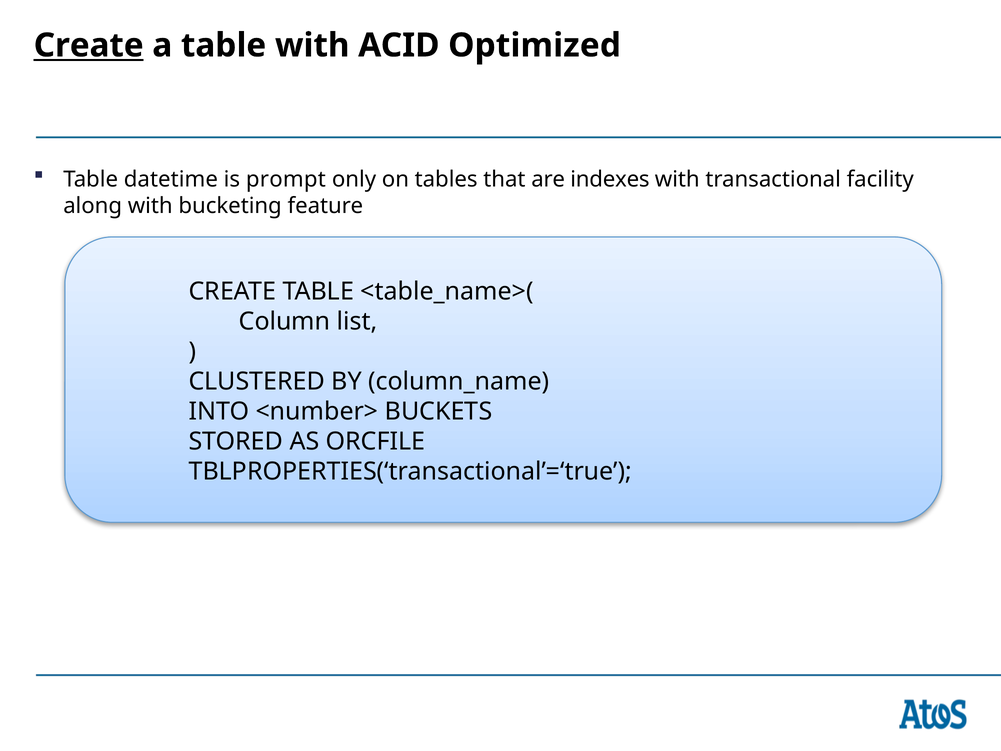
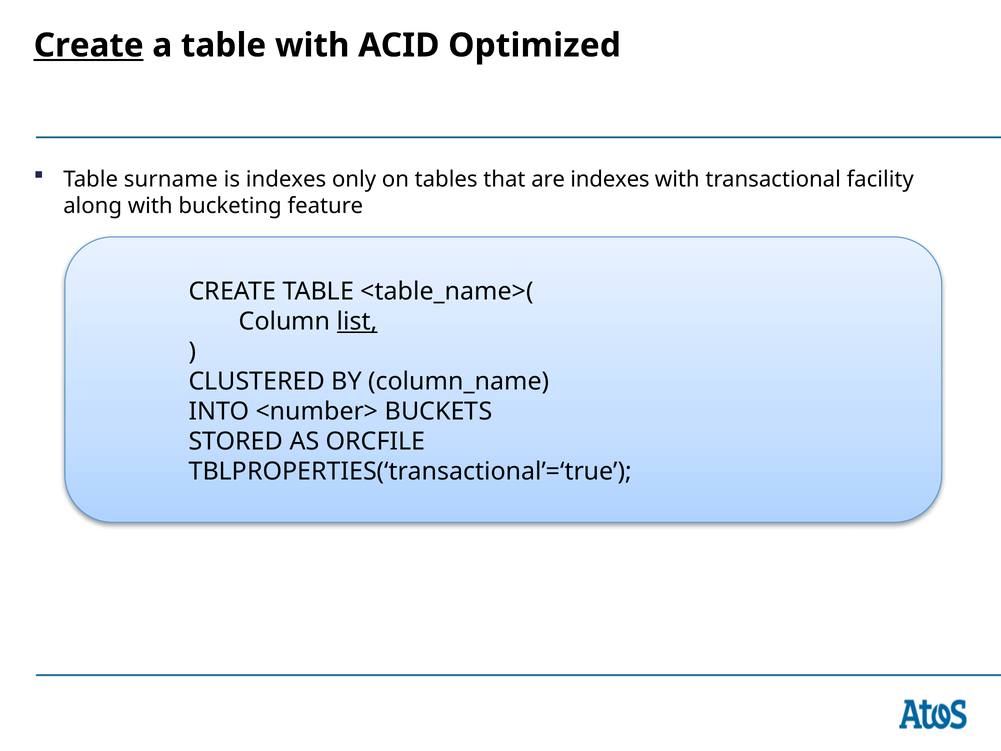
datetime: datetime -> surname
is prompt: prompt -> indexes
list underline: none -> present
